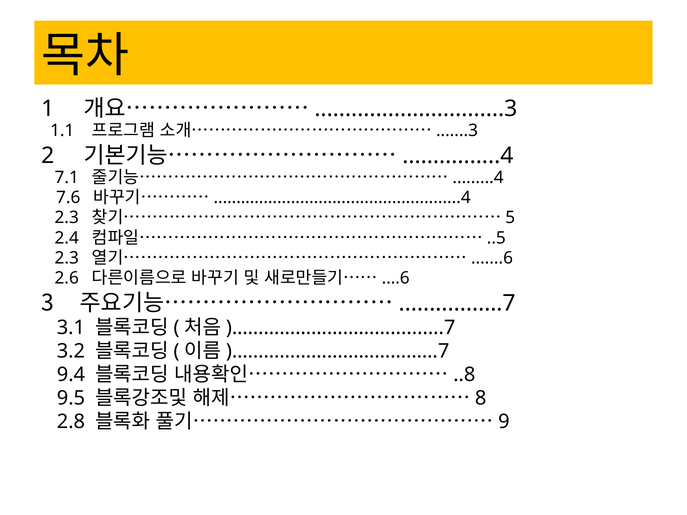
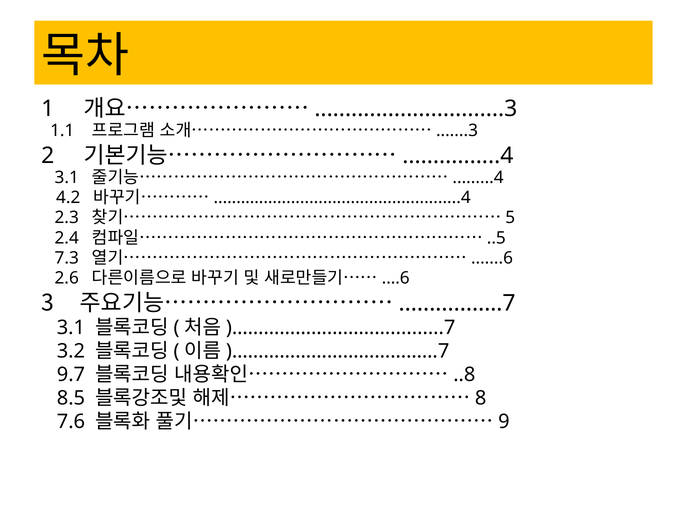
7.1 at (67, 178): 7.1 -> 3.1
7.6: 7.6 -> 4.2
2.3 at (67, 258): 2.3 -> 7.3
9.4: 9.4 -> 9.7
9.5: 9.5 -> 8.5
2.8: 2.8 -> 7.6
